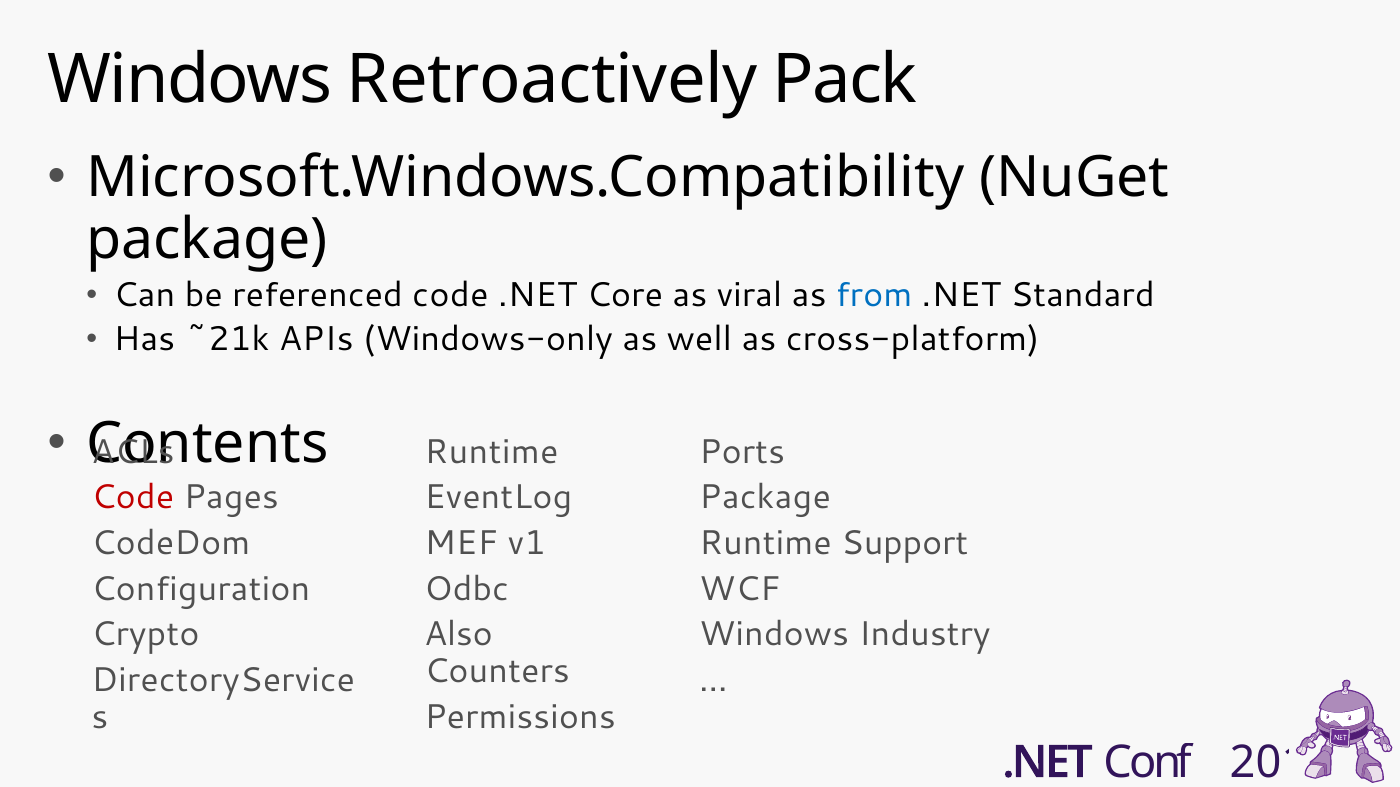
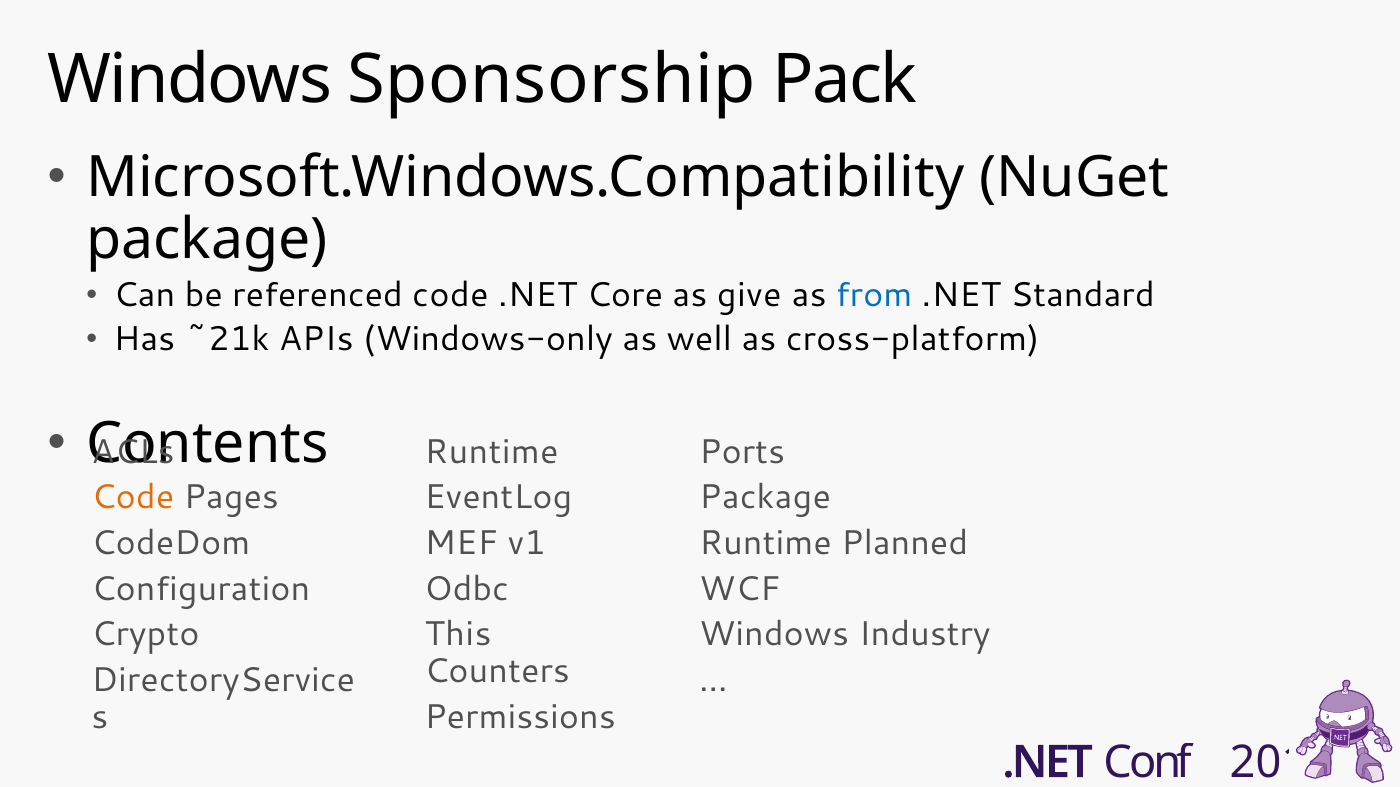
Retroactively: Retroactively -> Sponsorship
viral: viral -> give
Code at (133, 498) colour: red -> orange
Support: Support -> Planned
Also: Also -> This
